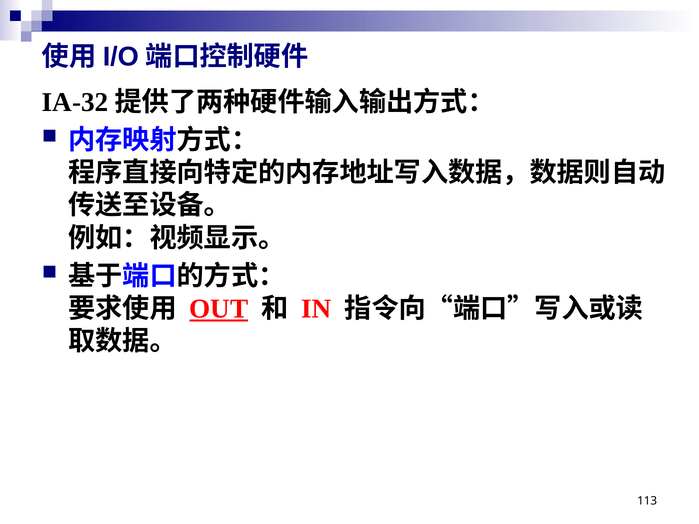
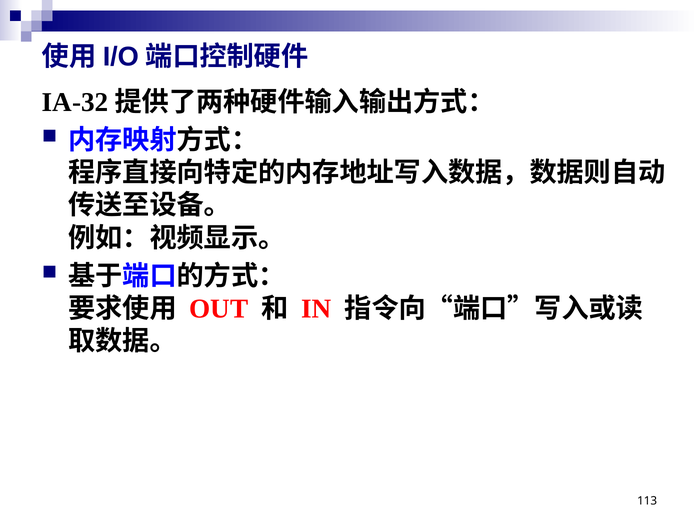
OUT underline: present -> none
